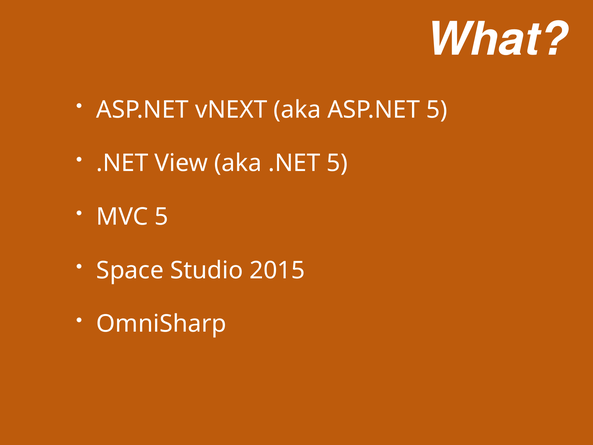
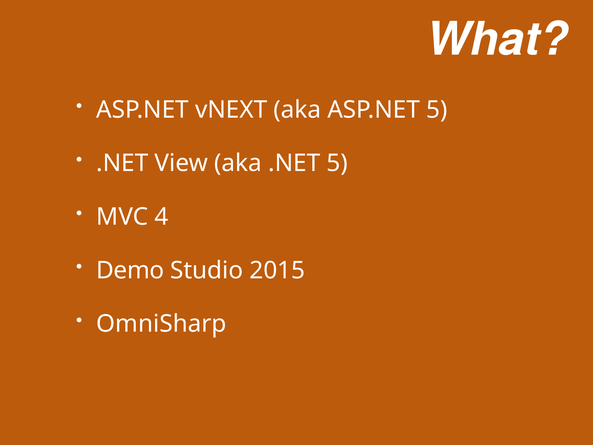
MVC 5: 5 -> 4
Space: Space -> Demo
